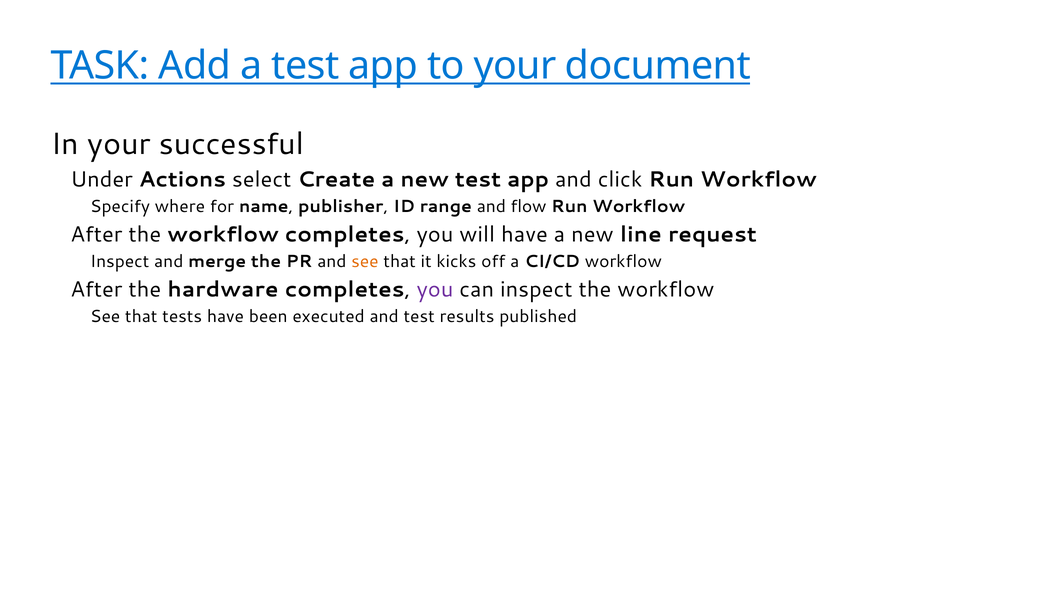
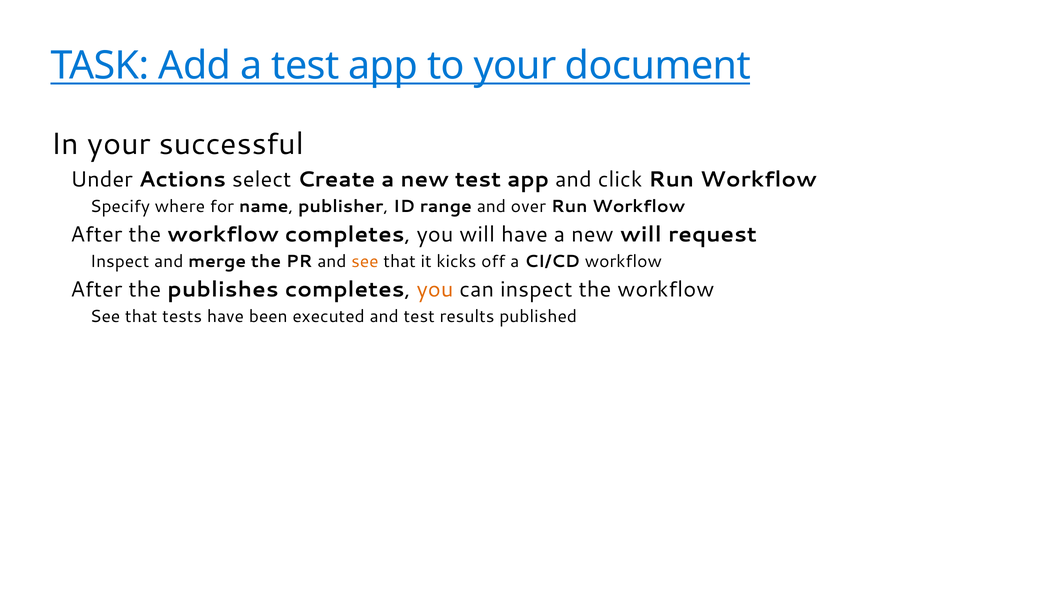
flow: flow -> over
new line: line -> will
hardware: hardware -> publishes
you at (435, 290) colour: purple -> orange
